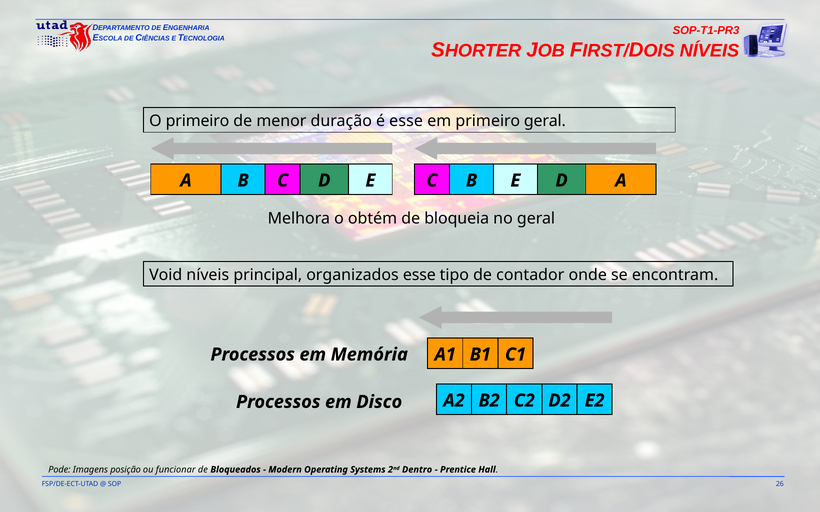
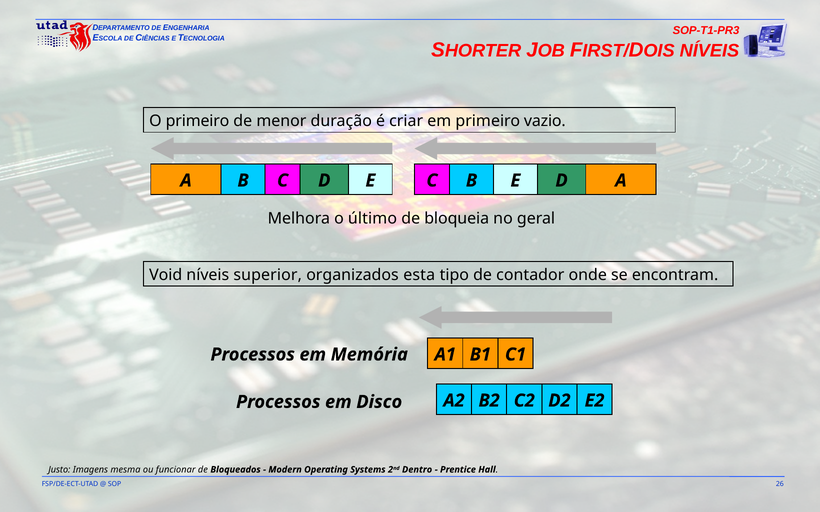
é esse: esse -> criar
primeiro geral: geral -> vazio
obtém: obtém -> último
principal: principal -> superior
organizados esse: esse -> esta
Pode: Pode -> Justo
posição: posição -> mesma
